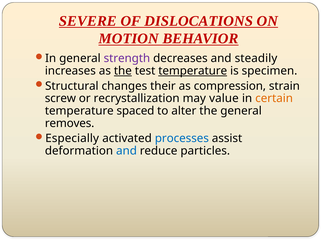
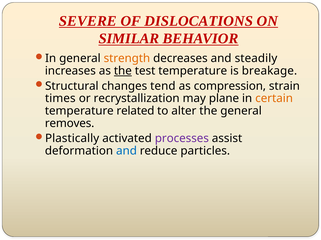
MOTION: MOTION -> SIMILAR
strength colour: purple -> orange
temperature at (193, 71) underline: present -> none
specimen: specimen -> breakage
their: their -> tend
screw: screw -> times
value: value -> plane
spaced: spaced -> related
Especially: Especially -> Plastically
processes colour: blue -> purple
